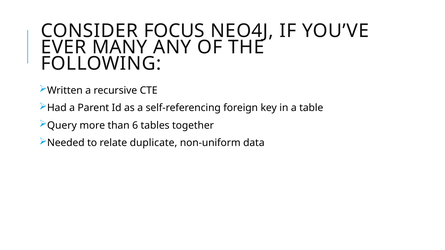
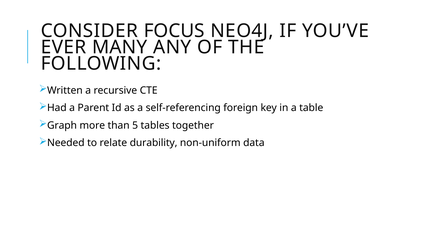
Query: Query -> Graph
6: 6 -> 5
duplicate: duplicate -> durability
